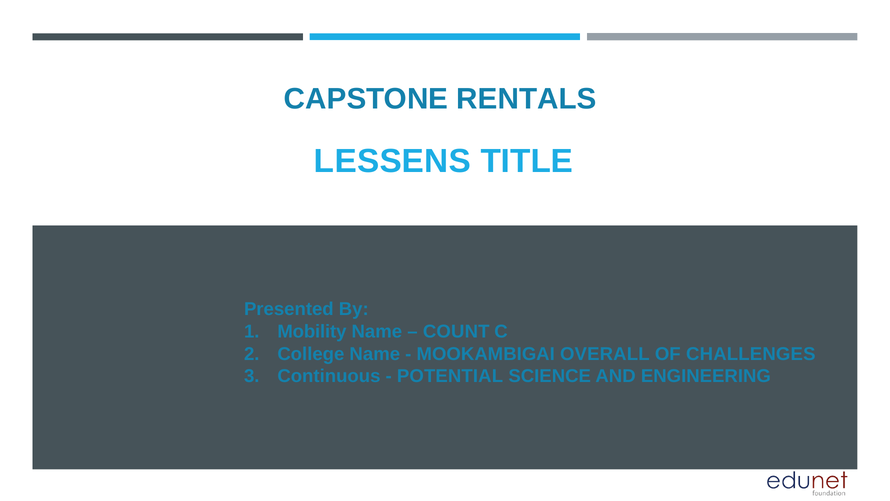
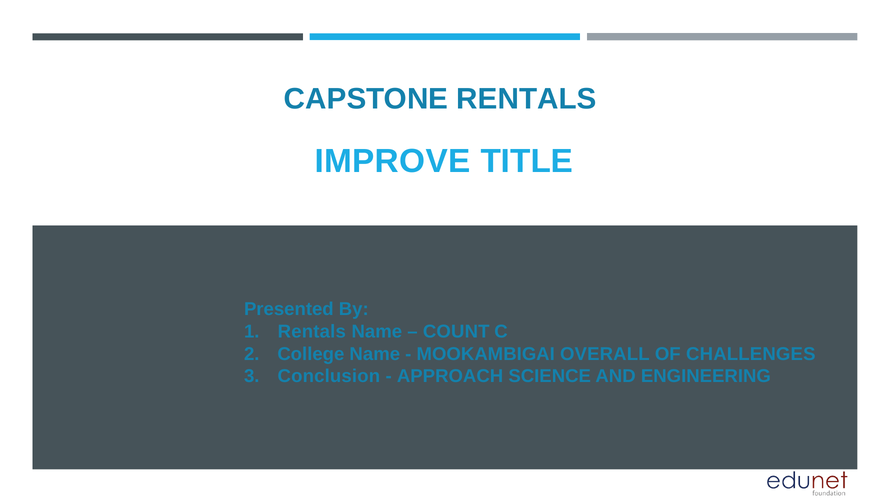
LESSENS: LESSENS -> IMPROVE
Mobility at (312, 331): Mobility -> Rentals
Continuous: Continuous -> Conclusion
POTENTIAL: POTENTIAL -> APPROACH
